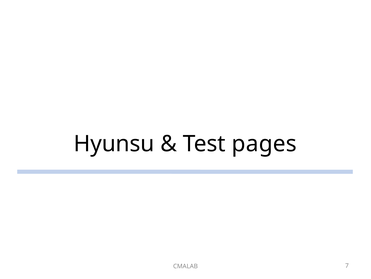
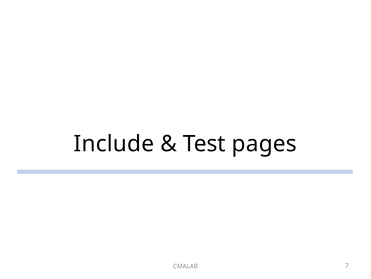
Hyunsu: Hyunsu -> Include
